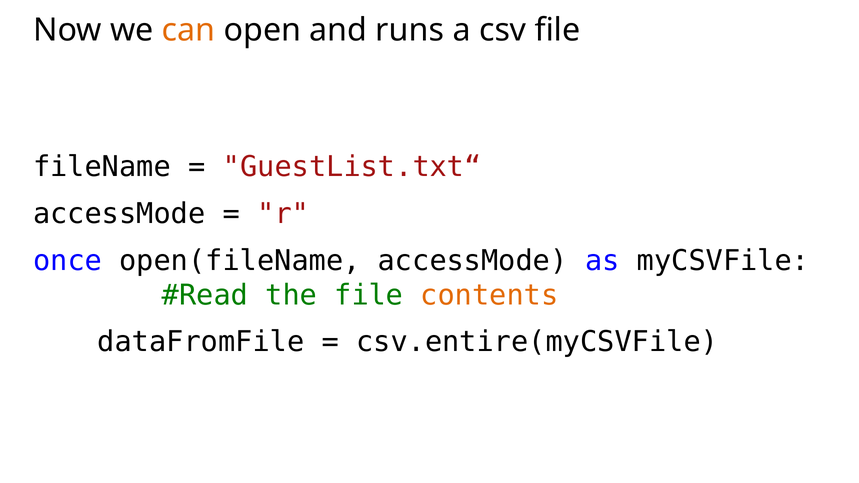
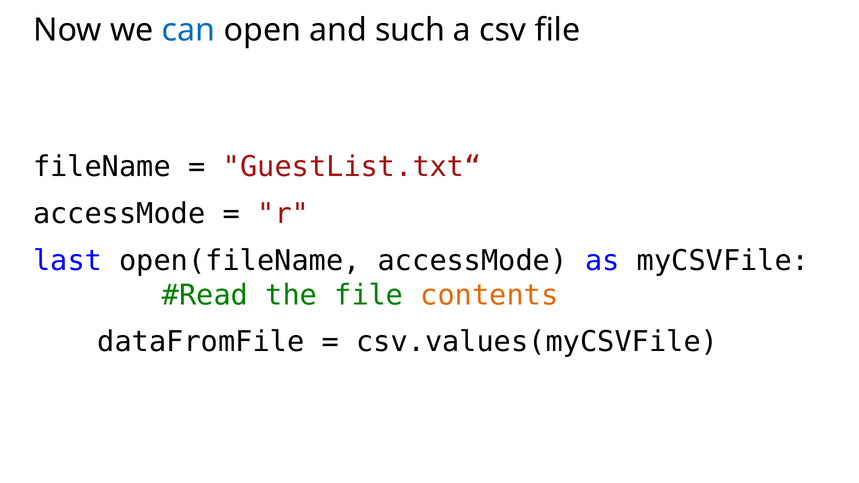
can colour: orange -> blue
runs: runs -> such
once: once -> last
csv.entire(myCSVFile: csv.entire(myCSVFile -> csv.values(myCSVFile
